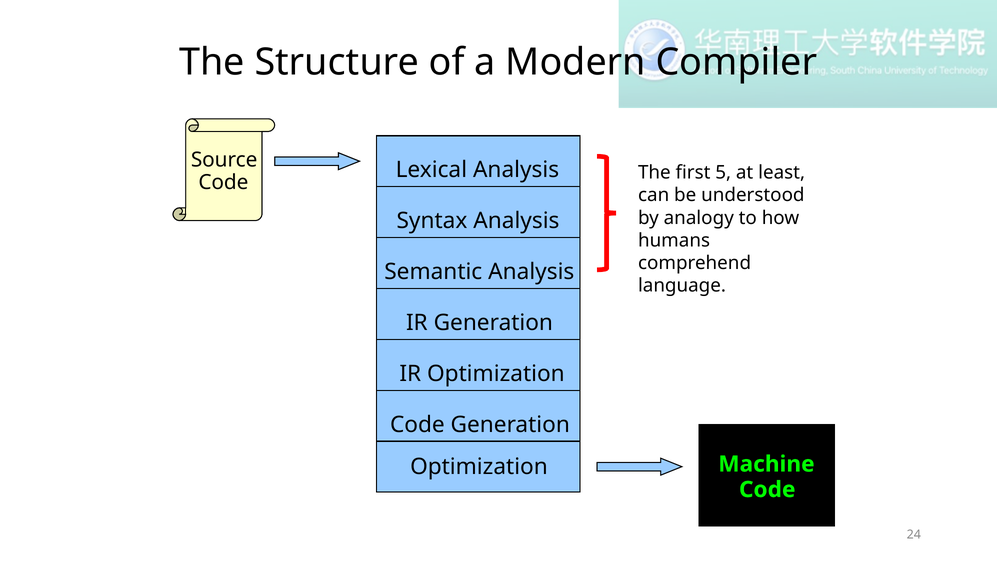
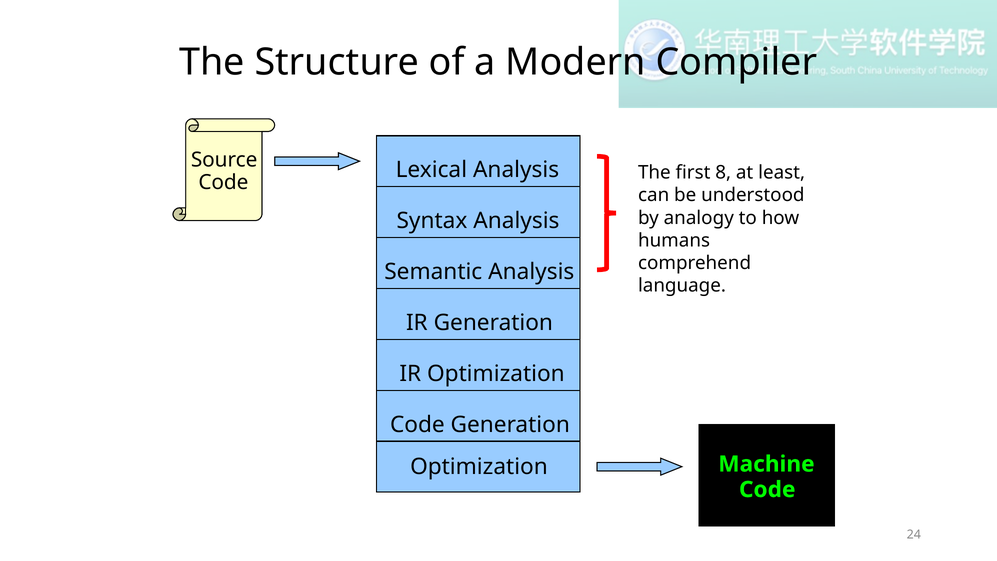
5: 5 -> 8
